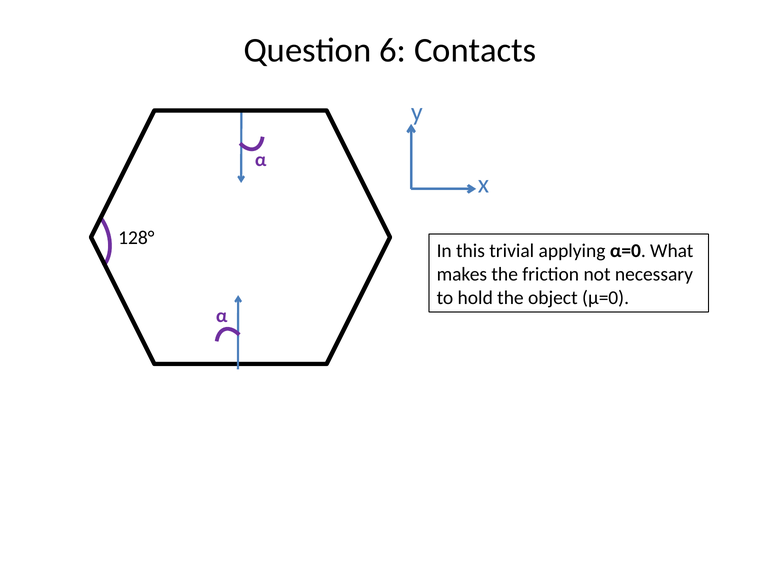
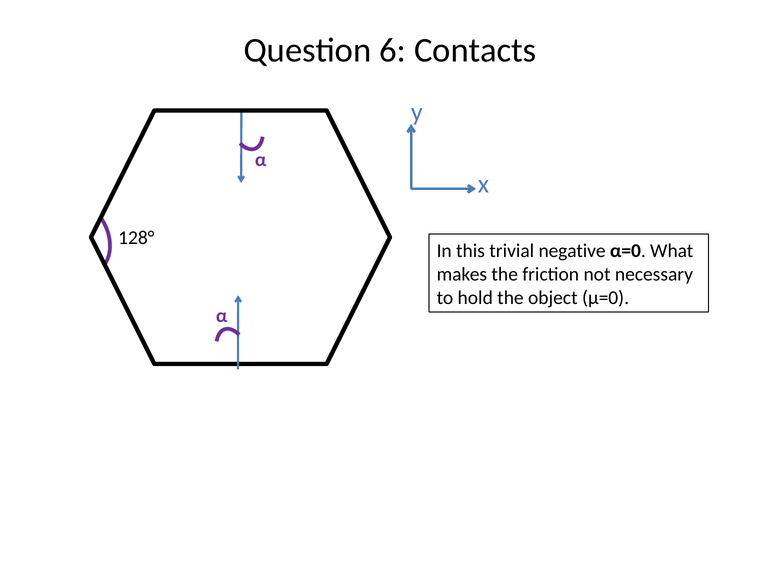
applying: applying -> negative
